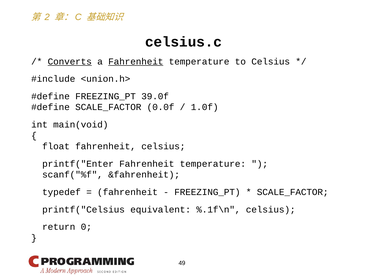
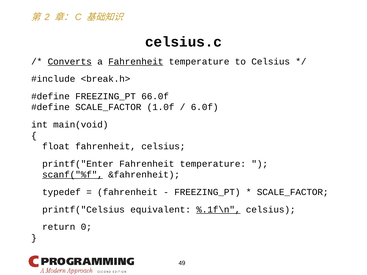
<union.h>: <union.h> -> <break.h>
39.0f: 39.0f -> 66.0f
0.0f: 0.0f -> 1.0f
1.0f: 1.0f -> 6.0f
scanf("%f underline: none -> present
%.1f\n underline: none -> present
